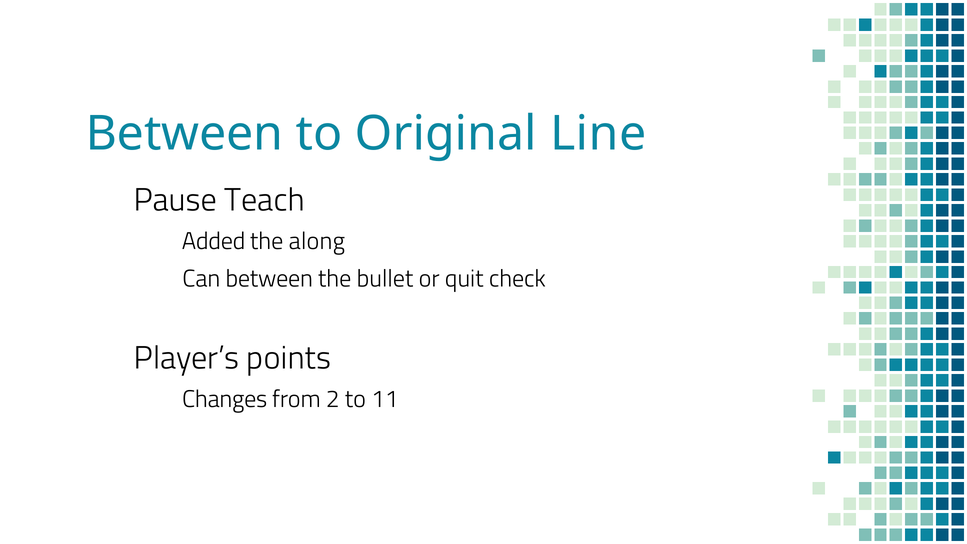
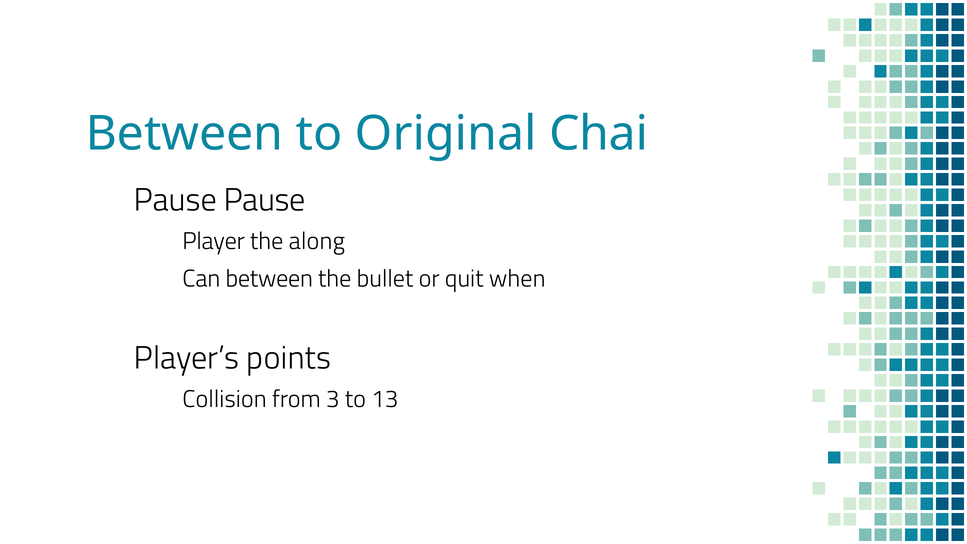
Line: Line -> Chai
Pause Teach: Teach -> Pause
Added: Added -> Player
check: check -> when
Changes: Changes -> Collision
2: 2 -> 3
11: 11 -> 13
